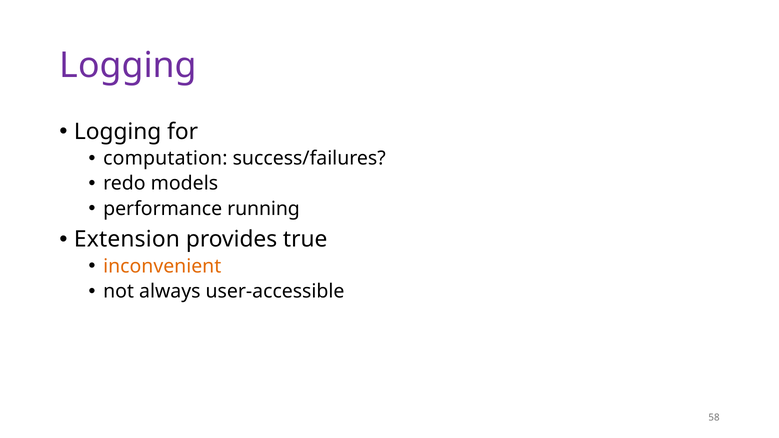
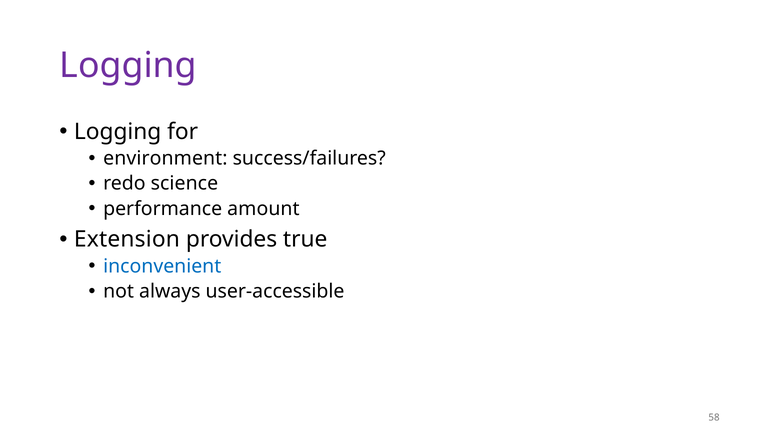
computation: computation -> environment
models: models -> science
running: running -> amount
inconvenient colour: orange -> blue
